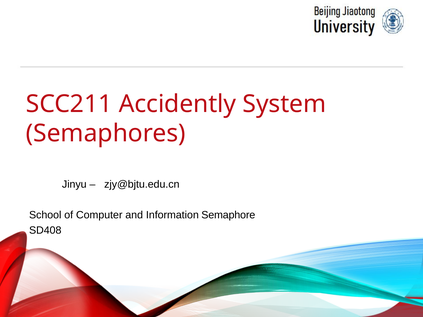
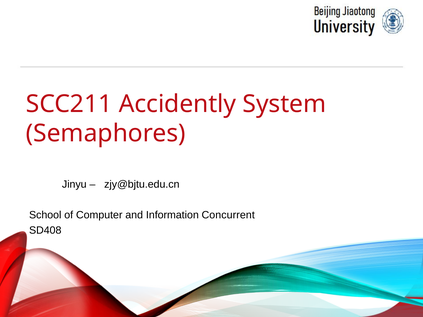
Semaphore: Semaphore -> Concurrent
